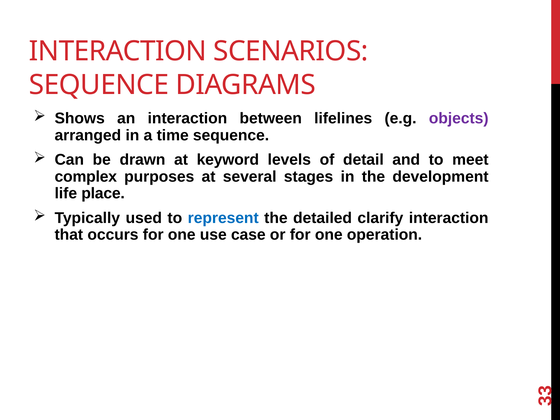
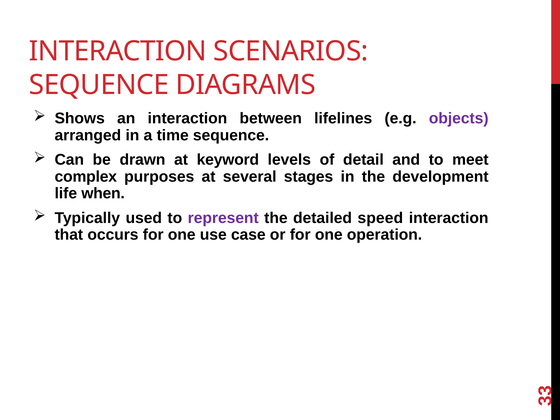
place: place -> when
represent colour: blue -> purple
clarify: clarify -> speed
